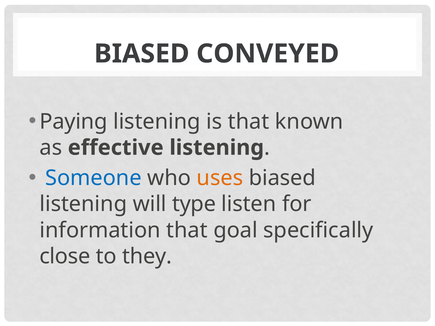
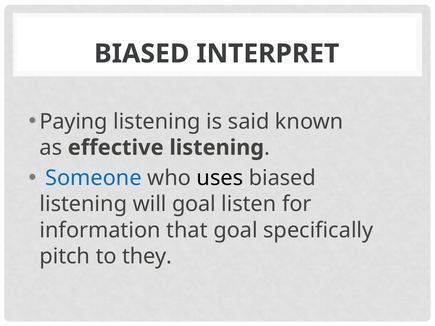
CONVEYED: CONVEYED -> INTERPRET
is that: that -> said
uses colour: orange -> black
will type: type -> goal
close: close -> pitch
